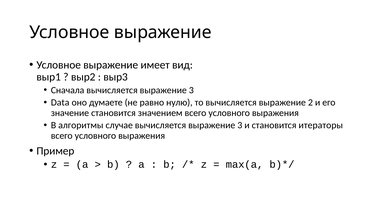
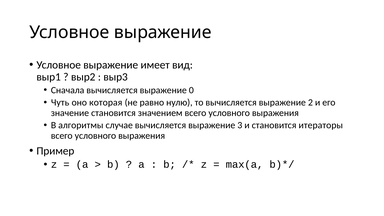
Сначала вычисляется выражение 3: 3 -> 0
Data: Data -> Чуть
думаете: думаете -> которая
